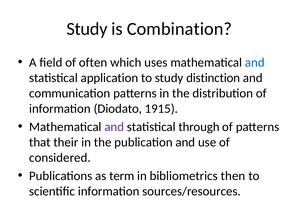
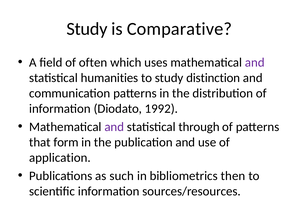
Combination: Combination -> Comparative
and at (255, 62) colour: blue -> purple
application: application -> humanities
1915: 1915 -> 1992
their: their -> form
considered: considered -> application
term: term -> such
